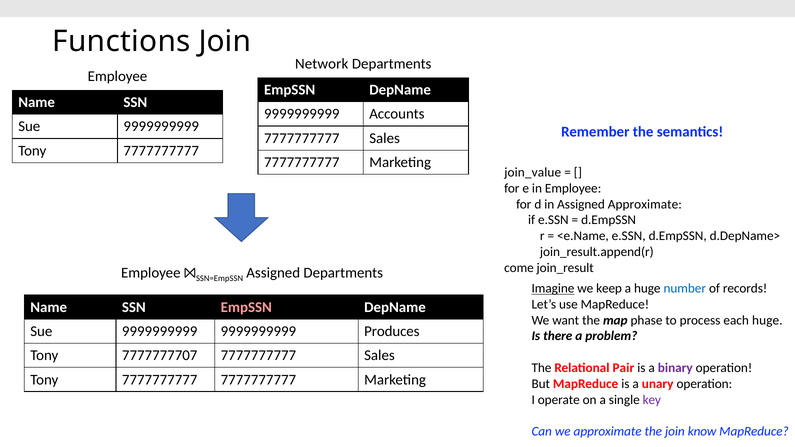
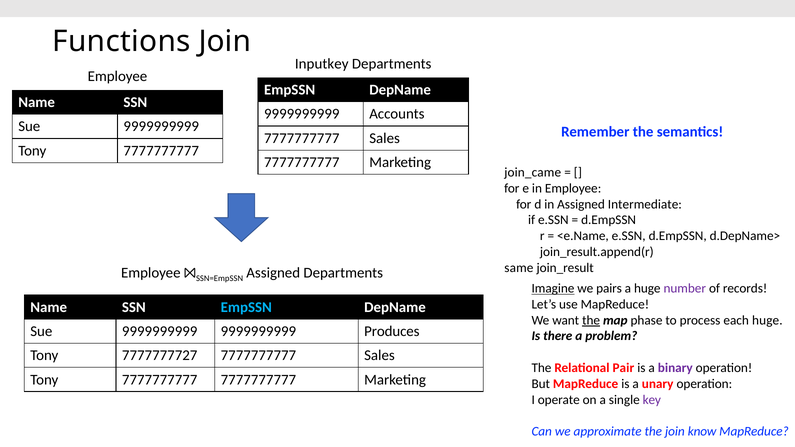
Network: Network -> Inputkey
join_value: join_value -> join_came
Assigned Approximate: Approximate -> Intermediate
come: come -> same
keep: keep -> pairs
number colour: blue -> purple
EmpSSN at (246, 307) colour: pink -> light blue
the at (591, 320) underline: none -> present
7777777707: 7777777707 -> 7777777727
